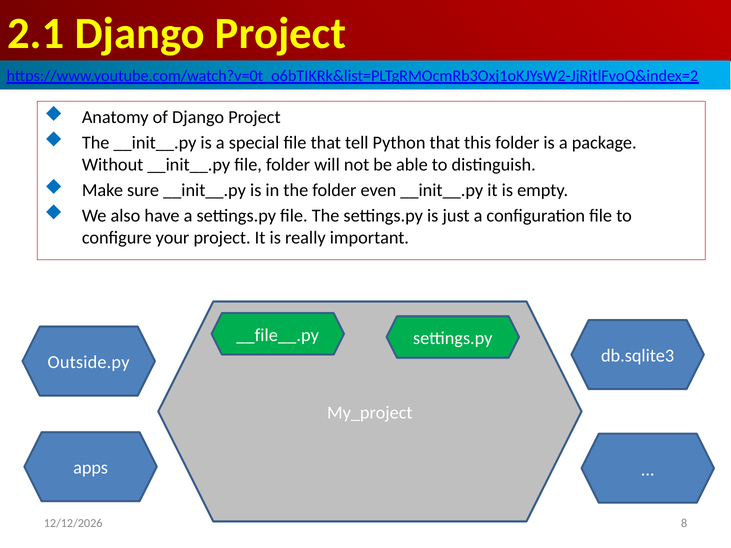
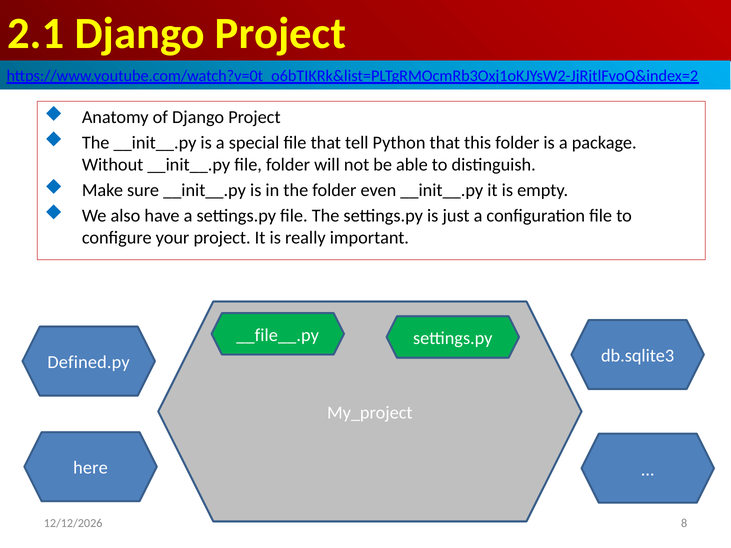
Outside.py: Outside.py -> Defined.py
apps: apps -> here
